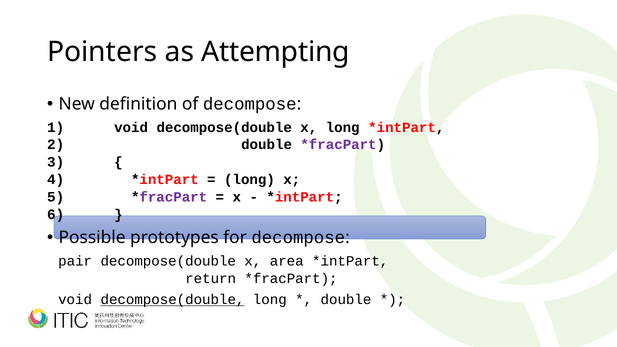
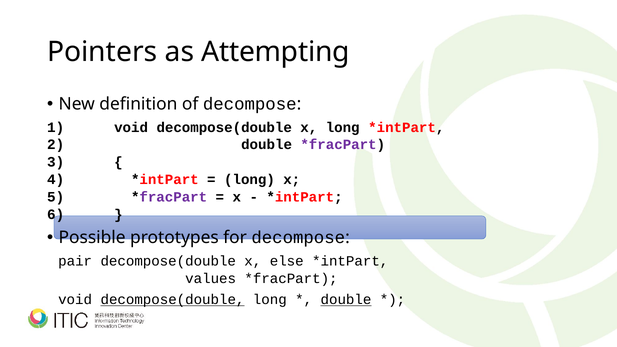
area: area -> else
return: return -> values
double at (346, 300) underline: none -> present
